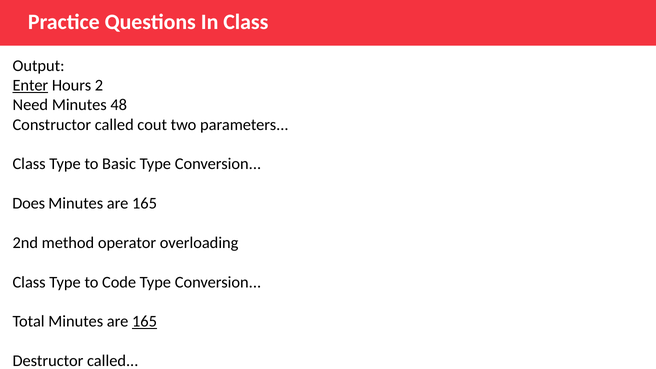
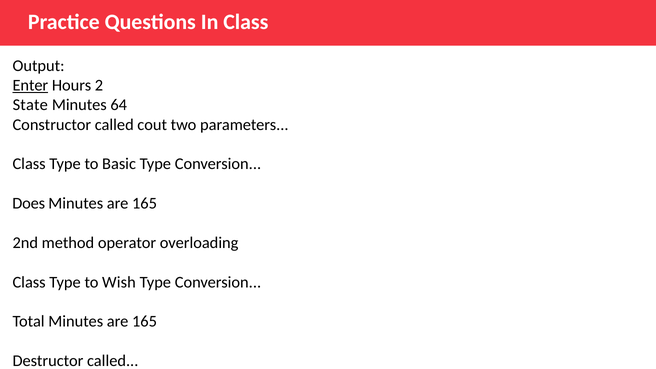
Need: Need -> State
48: 48 -> 64
Code: Code -> Wish
165 at (145, 322) underline: present -> none
